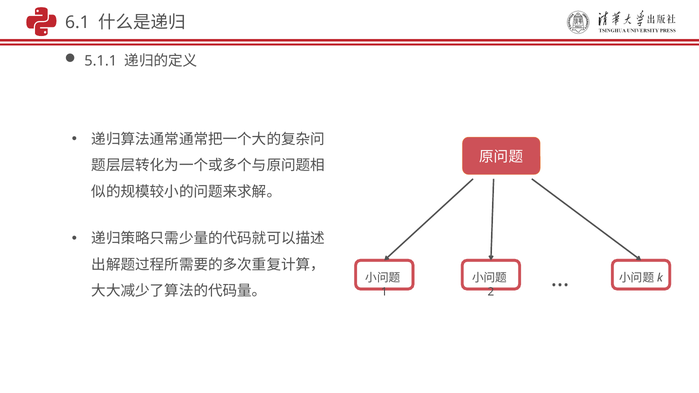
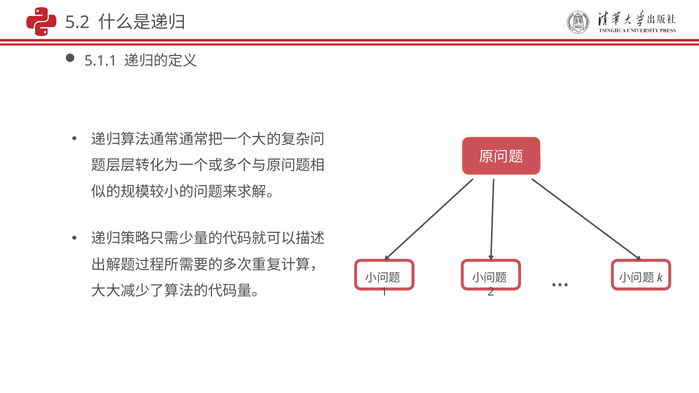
6.1: 6.1 -> 5.2
